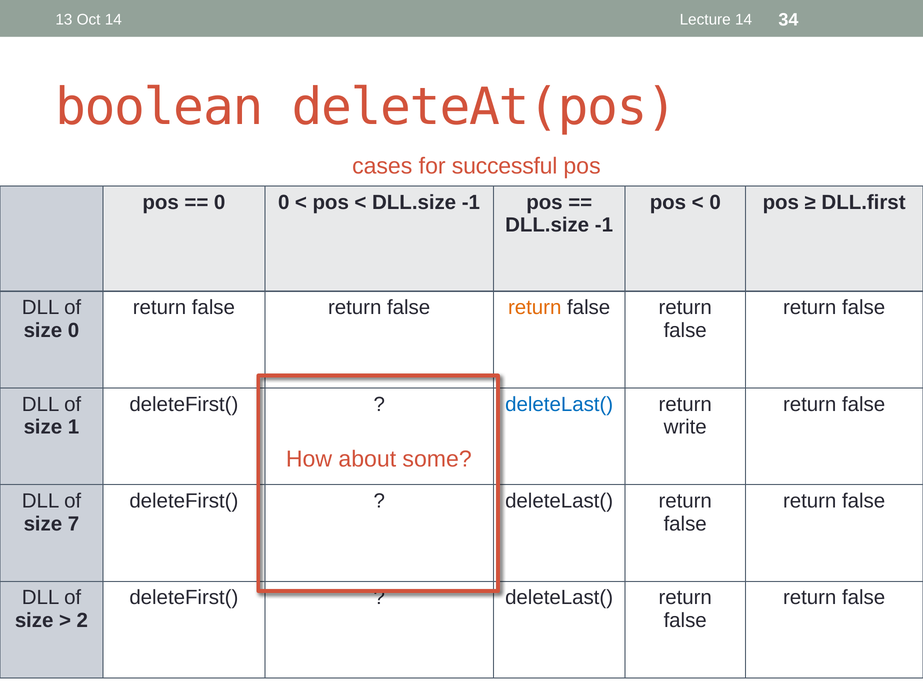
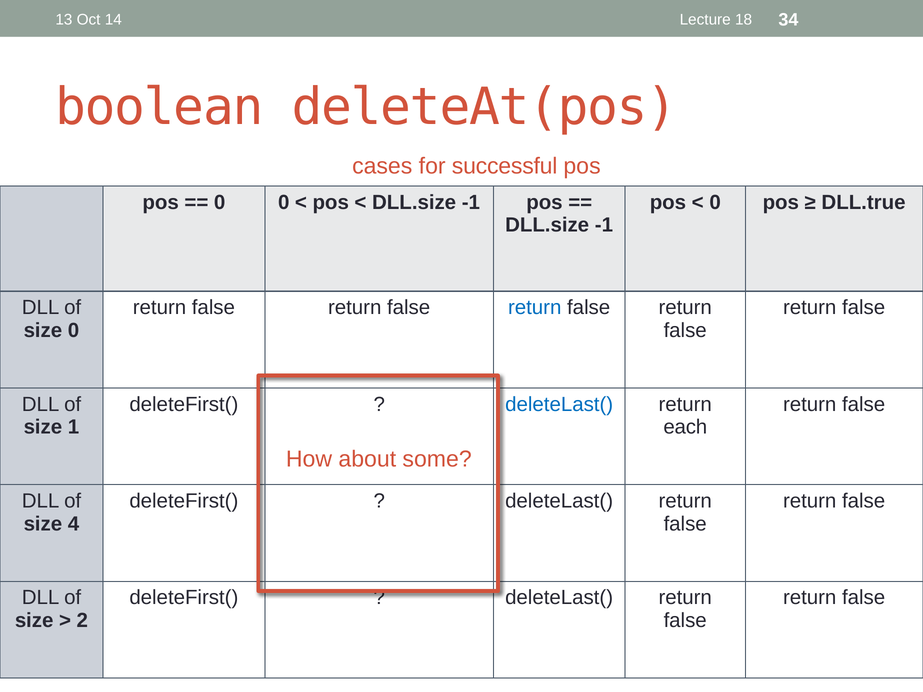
Lecture 14: 14 -> 18
DLL.first: DLL.first -> DLL.true
return at (535, 308) colour: orange -> blue
write: write -> each
7: 7 -> 4
